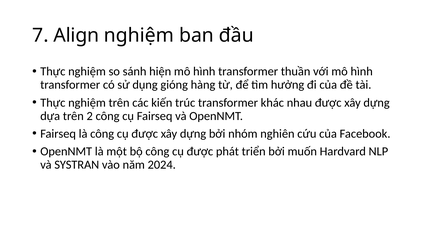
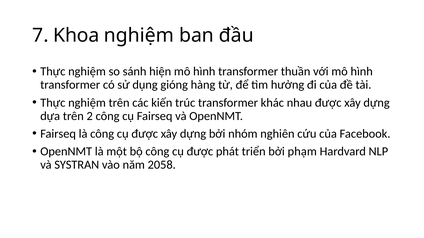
Align: Align -> Khoa
muốn: muốn -> phạm
2024: 2024 -> 2058
